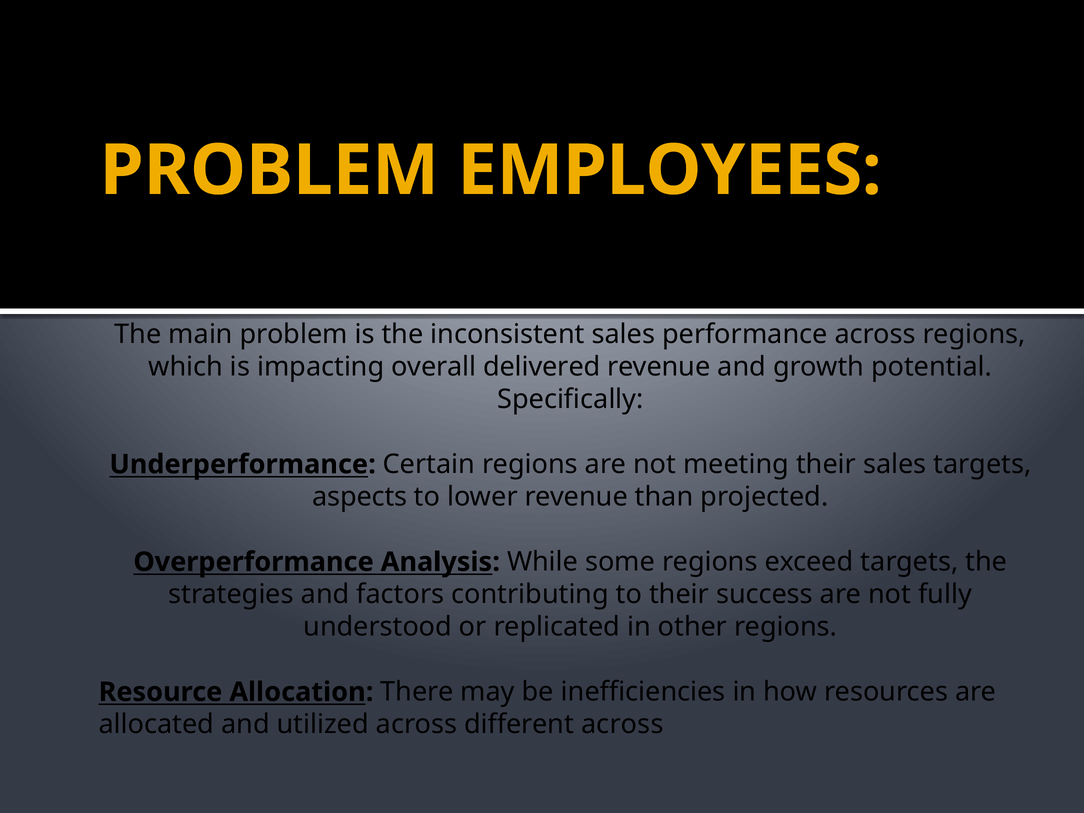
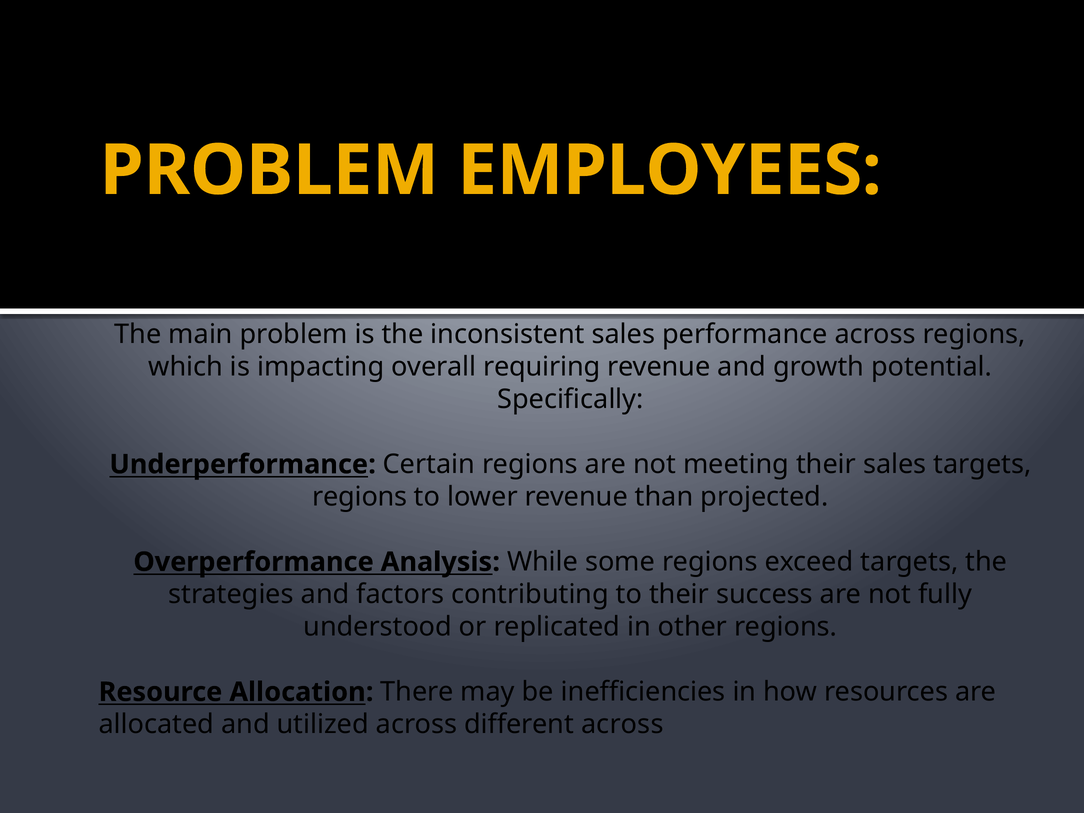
delivered: delivered -> requiring
aspects at (360, 497): aspects -> regions
